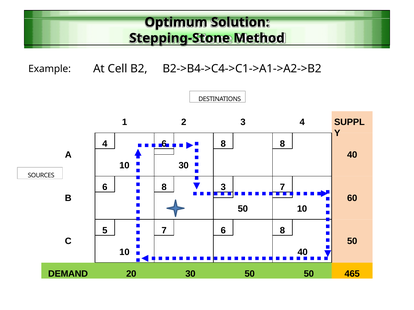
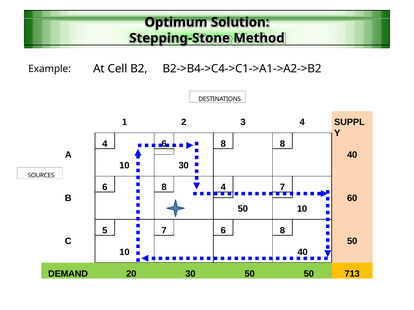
8 3: 3 -> 4
465: 465 -> 713
